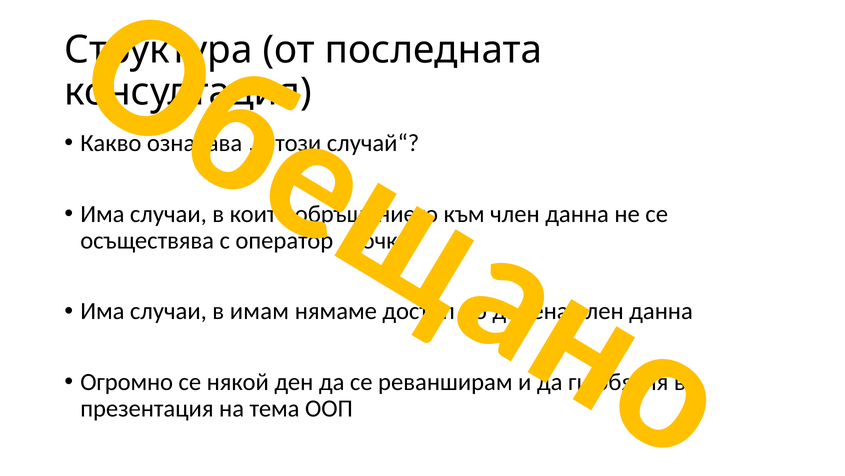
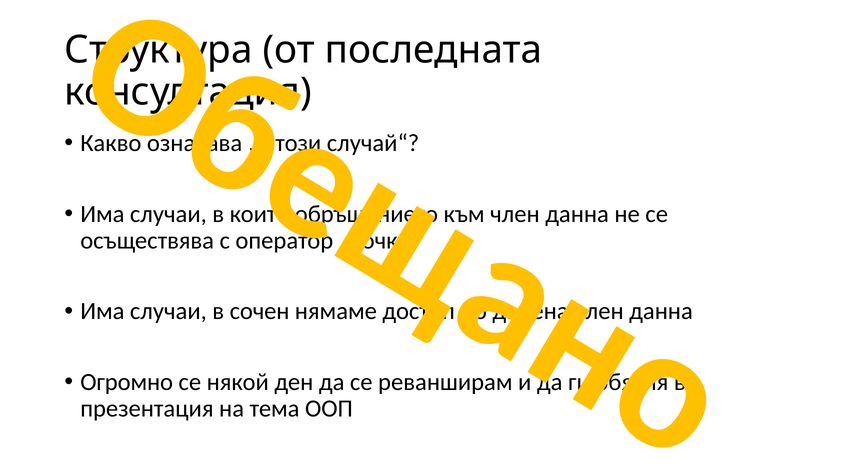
имам: имам -> сочен
